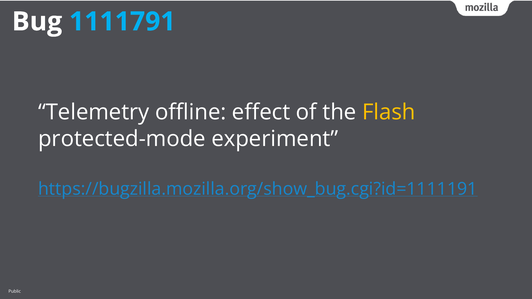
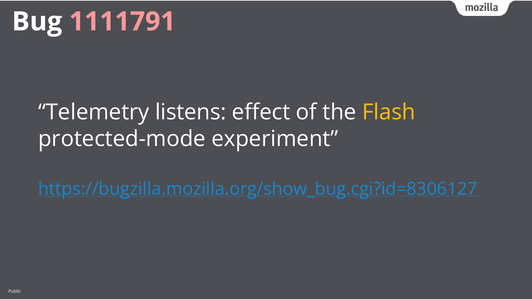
1111791 colour: light blue -> pink
offline: offline -> listens
https://bugzilla.mozilla.org/show_bug.cgi?id=1111191: https://bugzilla.mozilla.org/show_bug.cgi?id=1111191 -> https://bugzilla.mozilla.org/show_bug.cgi?id=8306127
